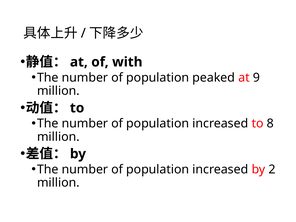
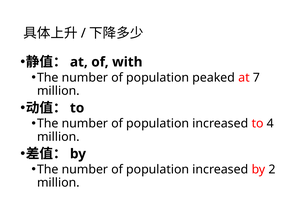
9: 9 -> 7
8: 8 -> 4
